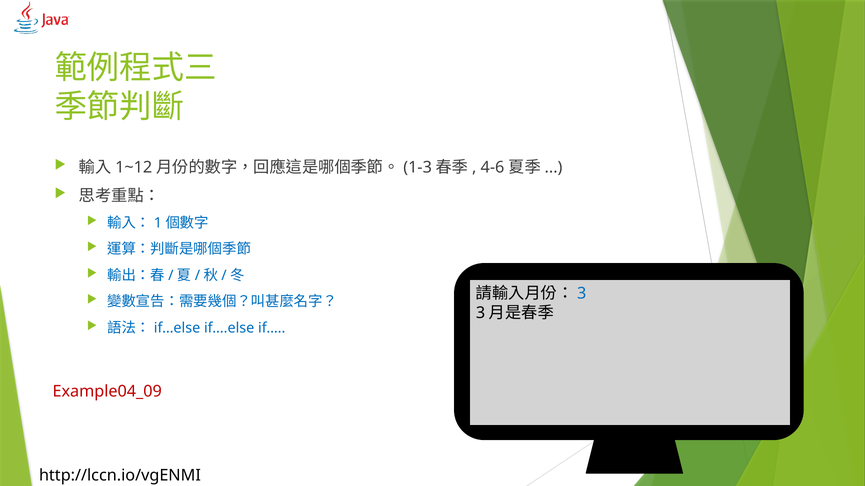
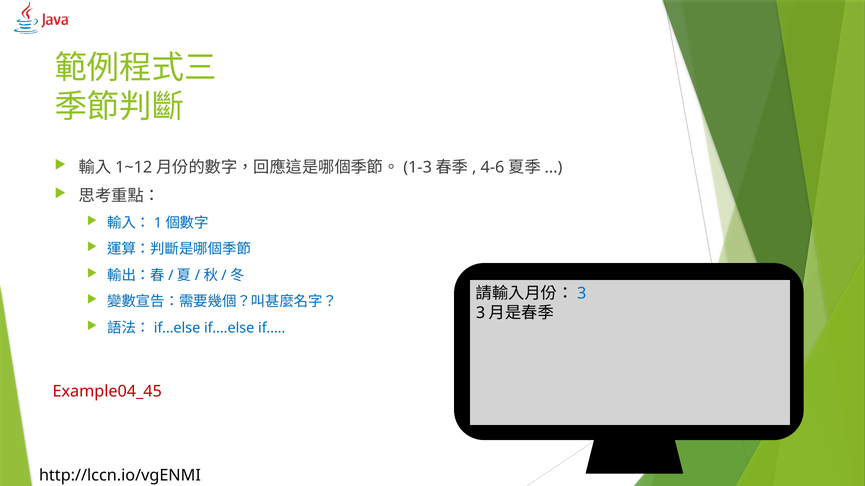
Example04_09: Example04_09 -> Example04_45
